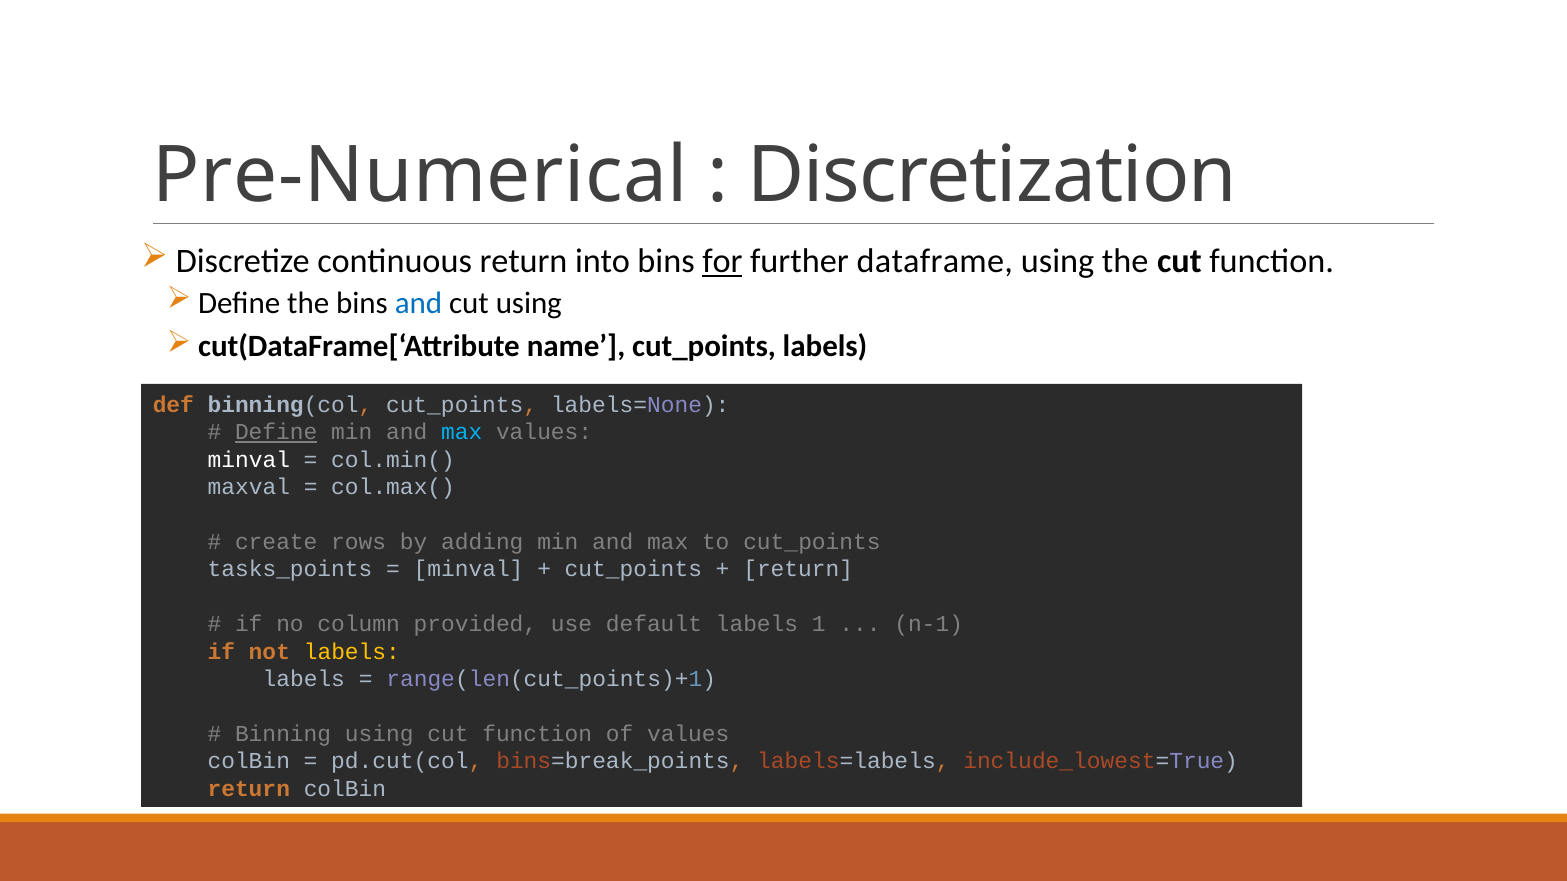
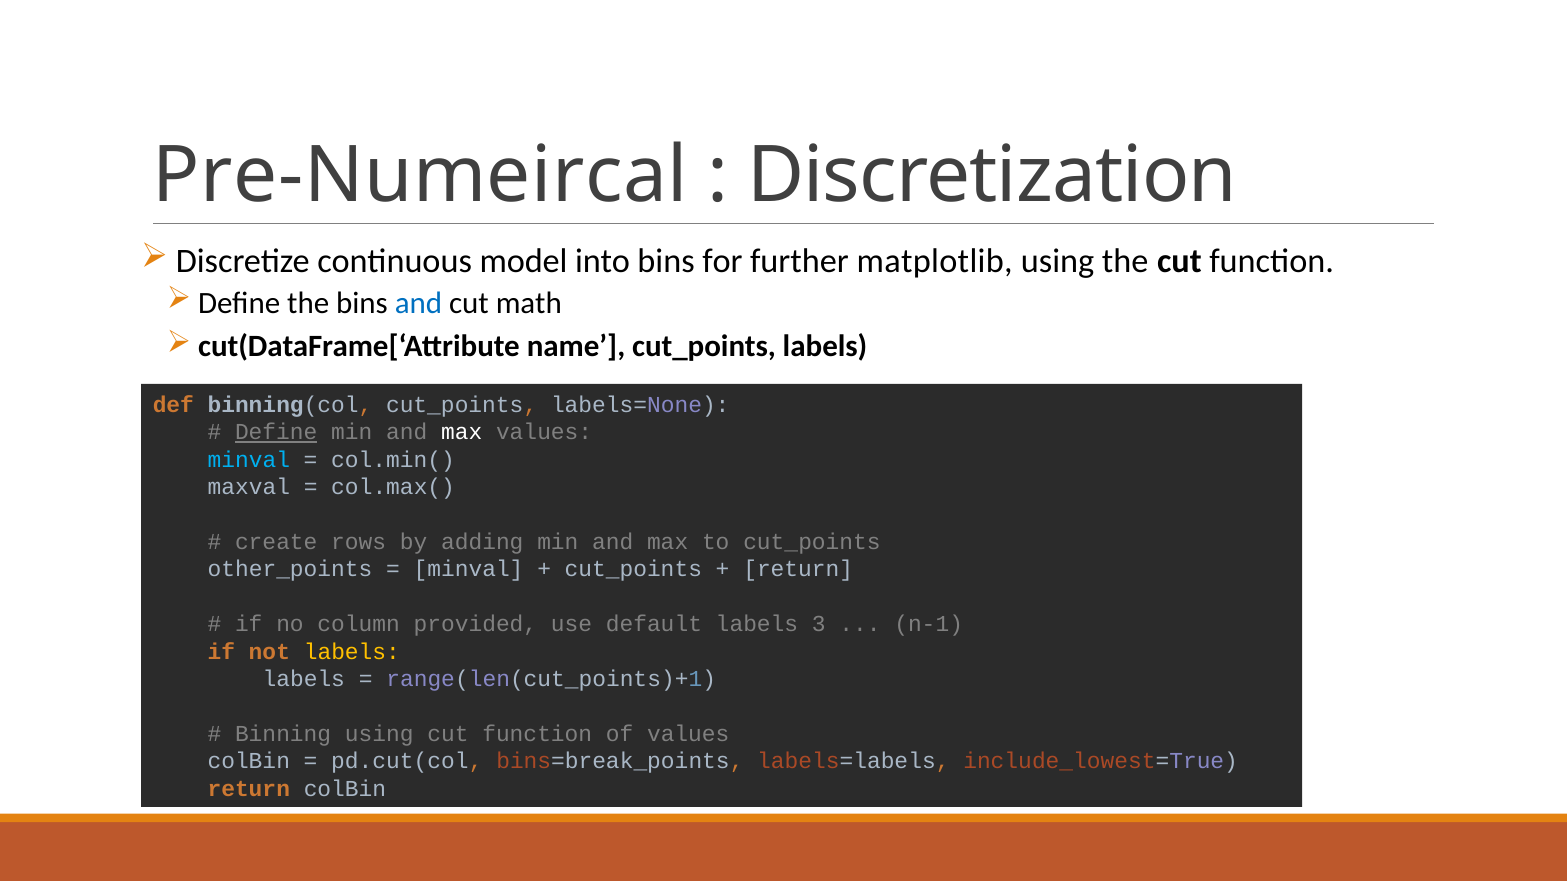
Pre-Numerical: Pre-Numerical -> Pre-Numeircal
continuous return: return -> model
for underline: present -> none
dataframe: dataframe -> matplotlib
cut using: using -> math
max at (462, 433) colour: light blue -> white
minval at (249, 460) colour: white -> light blue
tasks_points: tasks_points -> other_points
1: 1 -> 3
